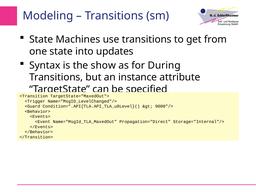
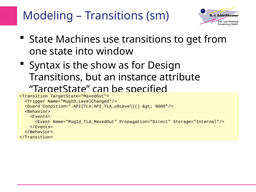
updates: updates -> window
During: During -> Design
